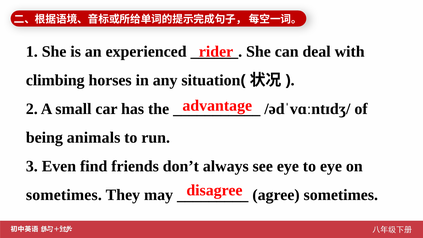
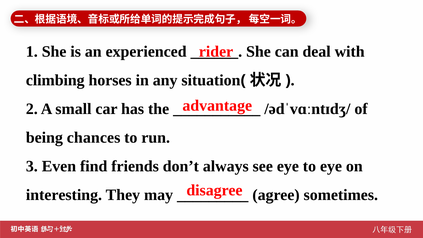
animals: animals -> chances
sometimes at (64, 195): sometimes -> interesting
